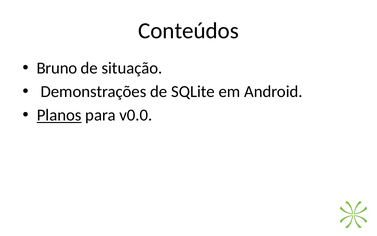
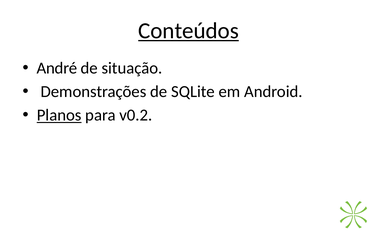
Conteúdos underline: none -> present
Bruno: Bruno -> André
v0.0: v0.0 -> v0.2
